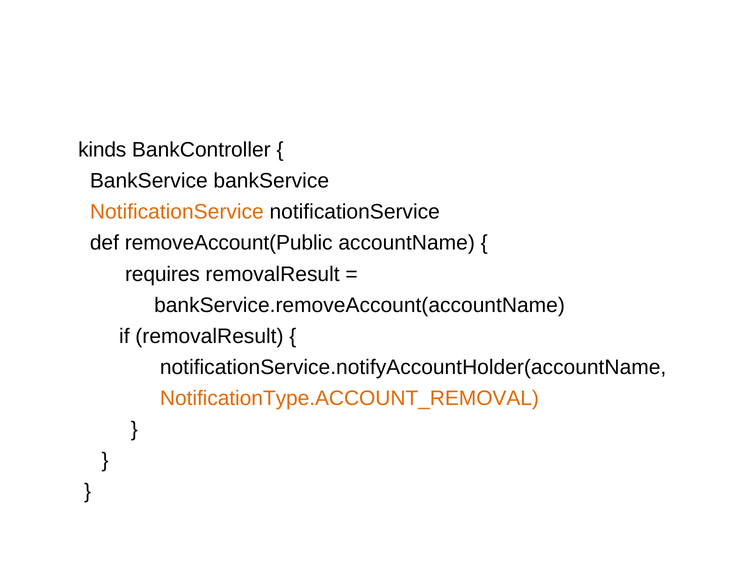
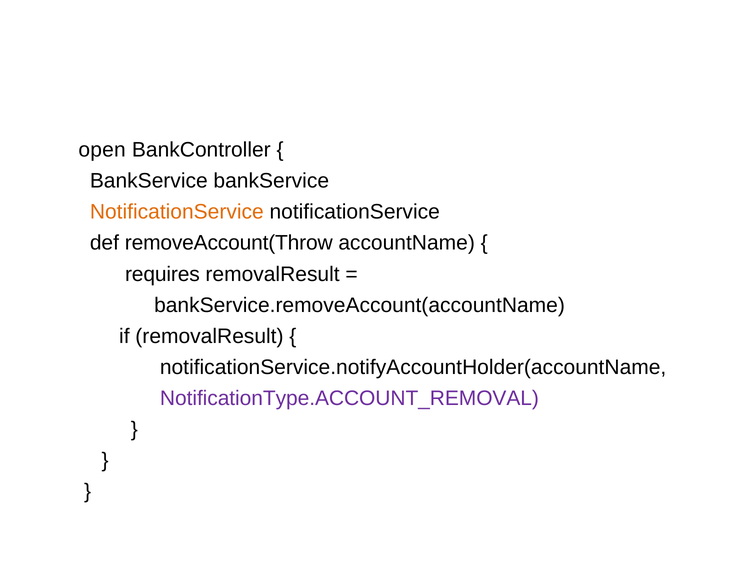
kinds: kinds -> open
removeAccount(Public: removeAccount(Public -> removeAccount(Throw
NotificationType.ACCOUNT_REMOVAL colour: orange -> purple
